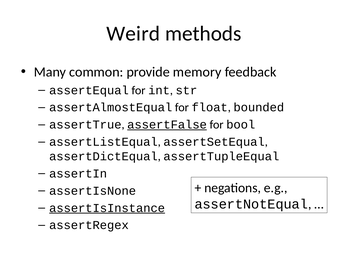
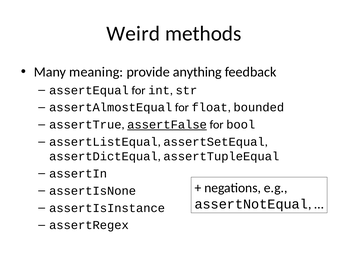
common: common -> meaning
memory: memory -> anything
assertIsInstance underline: present -> none
